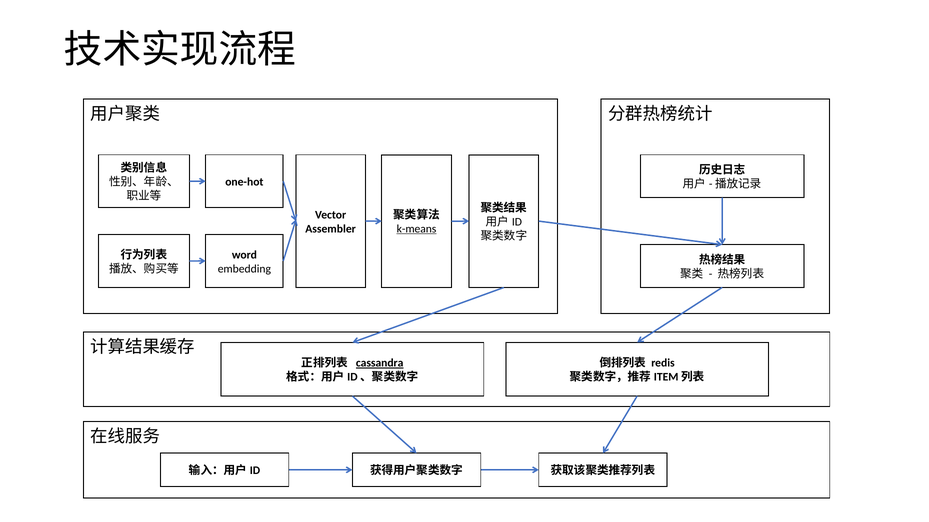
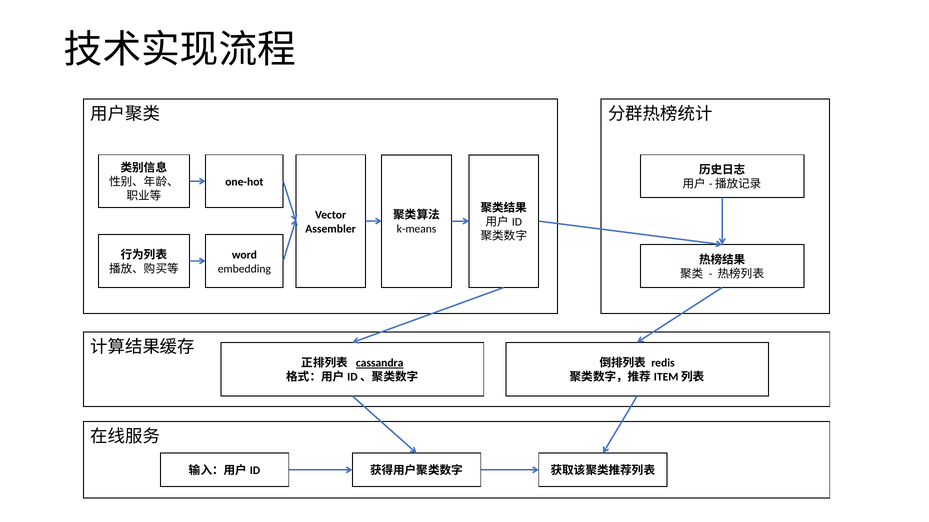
k-means underline: present -> none
